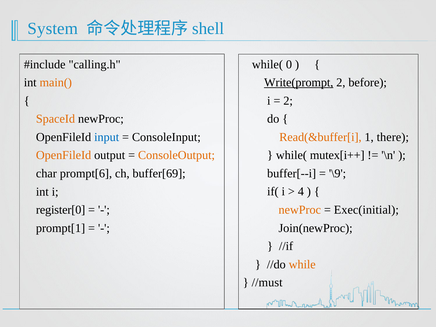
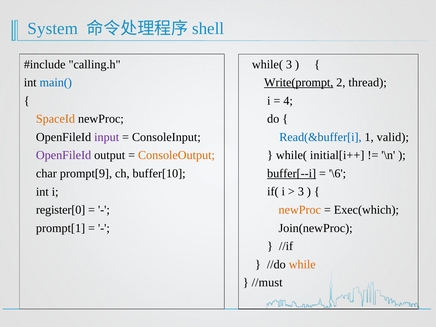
while( 0: 0 -> 3
main( colour: orange -> blue
before: before -> thread
2 at (288, 101): 2 -> 4
Read(&buffer[i colour: orange -> blue
there: there -> valid
input colour: blue -> purple
OpenFileId at (64, 155) colour: orange -> purple
mutex[i++: mutex[i++ -> initial[i++
prompt[6: prompt[6 -> prompt[9
buffer[69: buffer[69 -> buffer[10
buffer[--i underline: none -> present
\9: \9 -> \6
4 at (301, 192): 4 -> 3
Exec(initial: Exec(initial -> Exec(which
